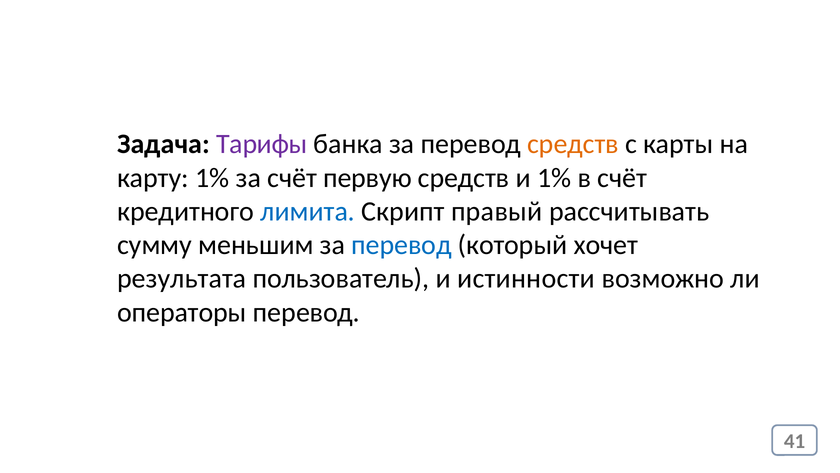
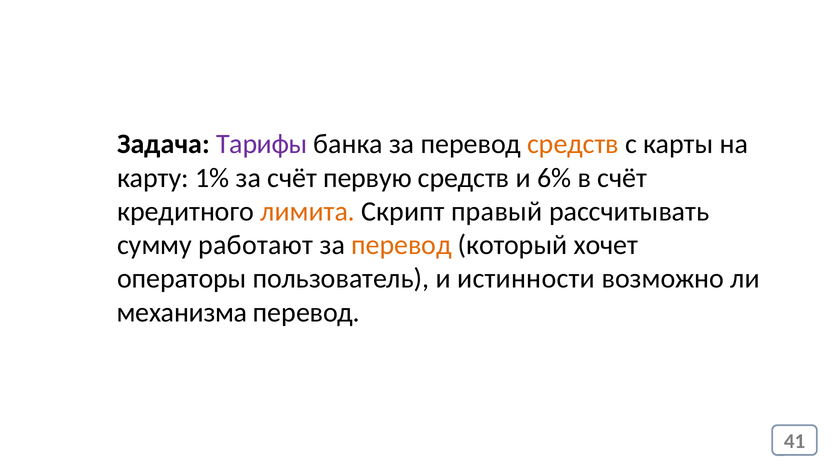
и 1%: 1% -> 6%
лимита colour: blue -> orange
меньшим: меньшим -> работают
перевод at (402, 245) colour: blue -> orange
результата: результата -> операторы
операторы: операторы -> механизма
